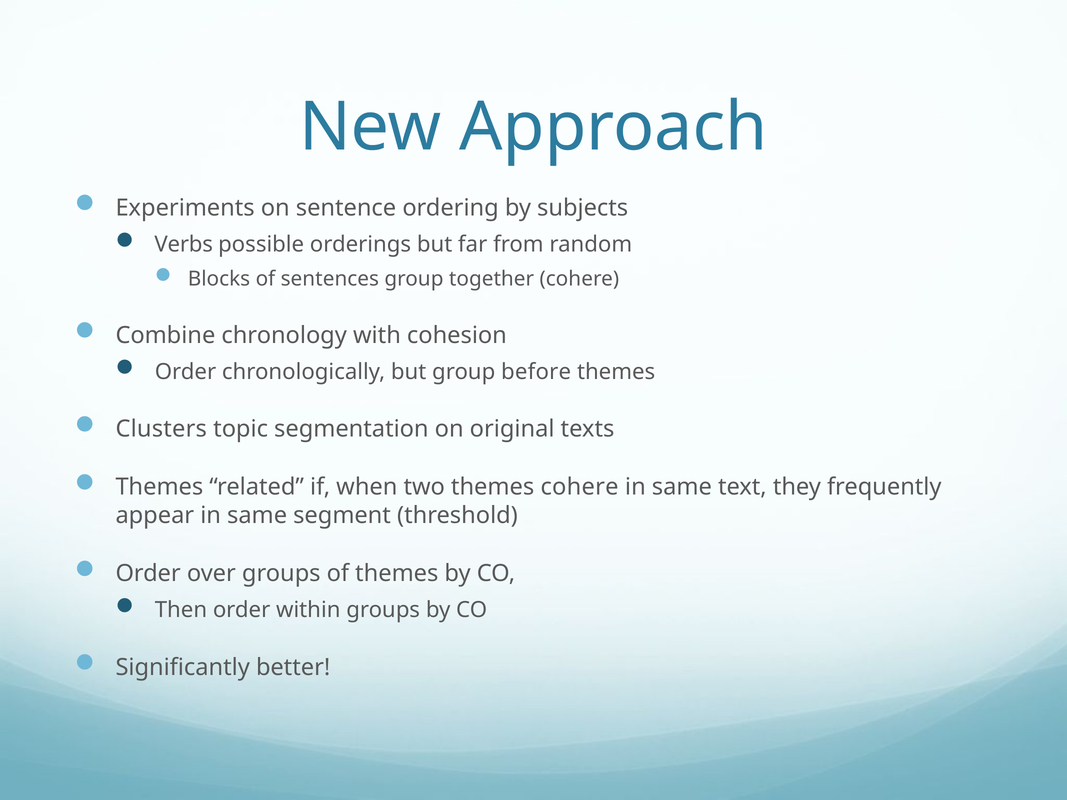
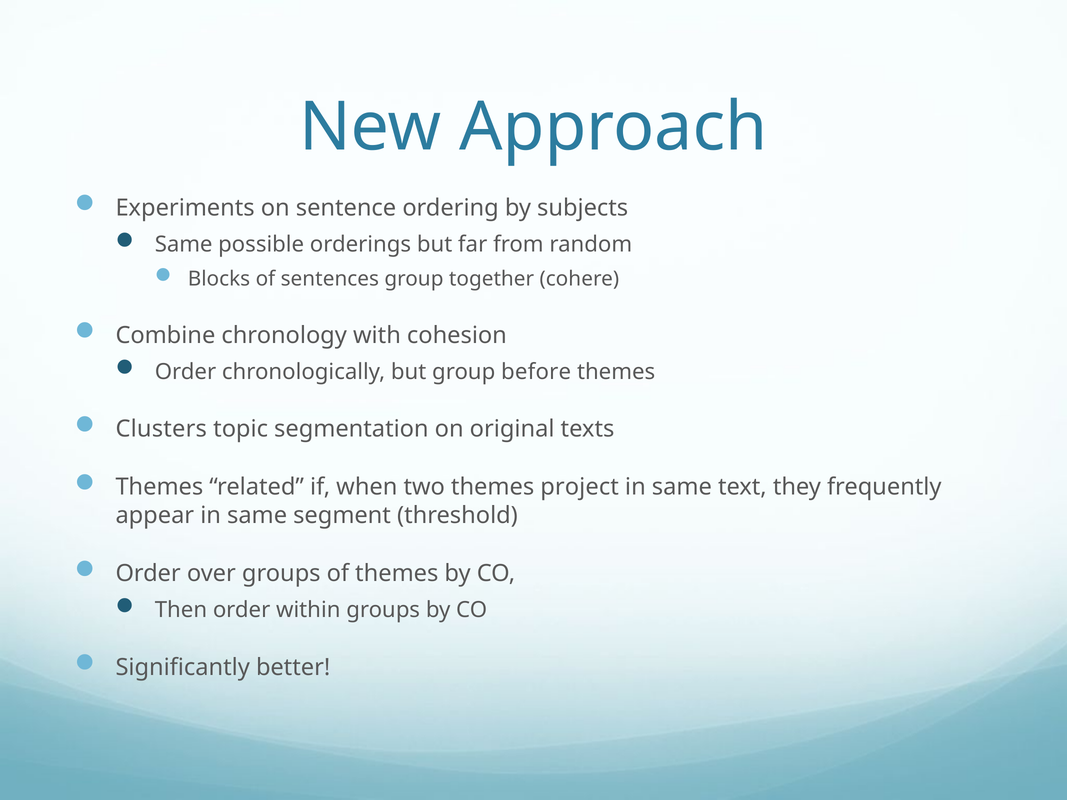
Verbs at (184, 244): Verbs -> Same
themes cohere: cohere -> project
